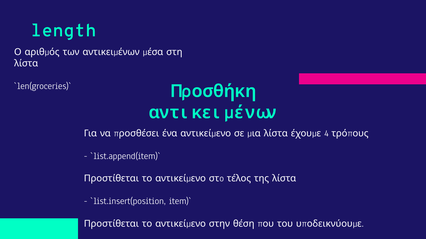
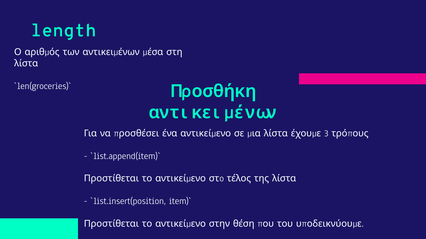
4: 4 -> 3
